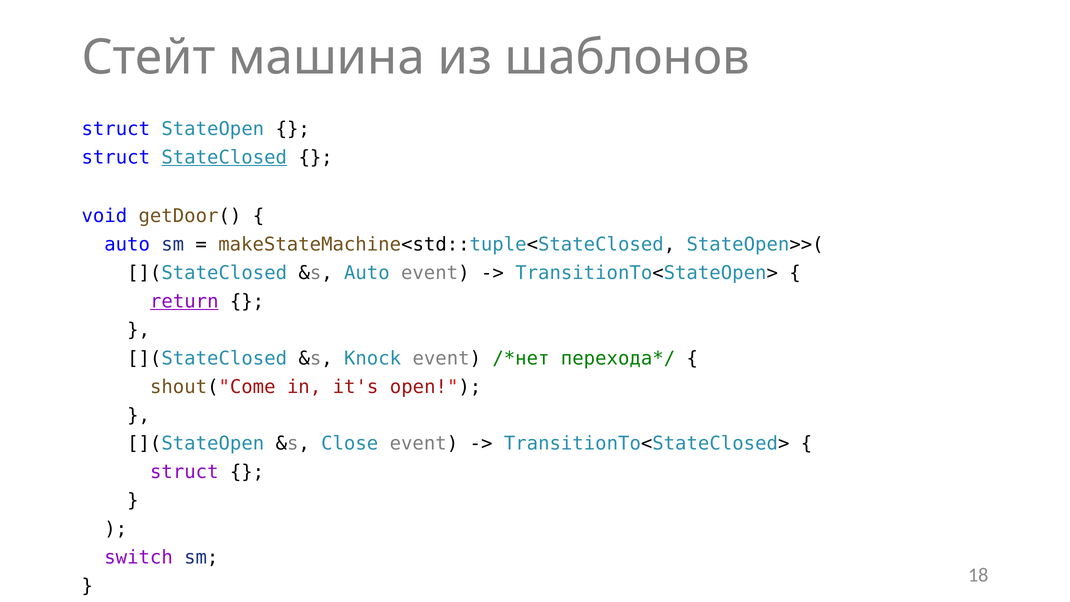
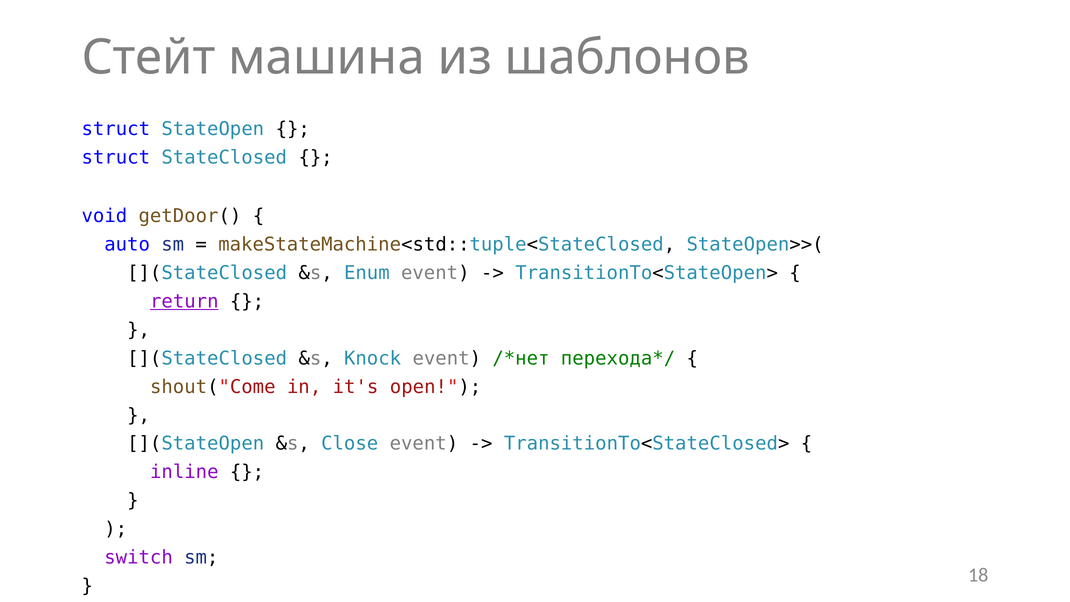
StateClosed underline: present -> none
&s Auto: Auto -> Enum
struct at (184, 472): struct -> inline
